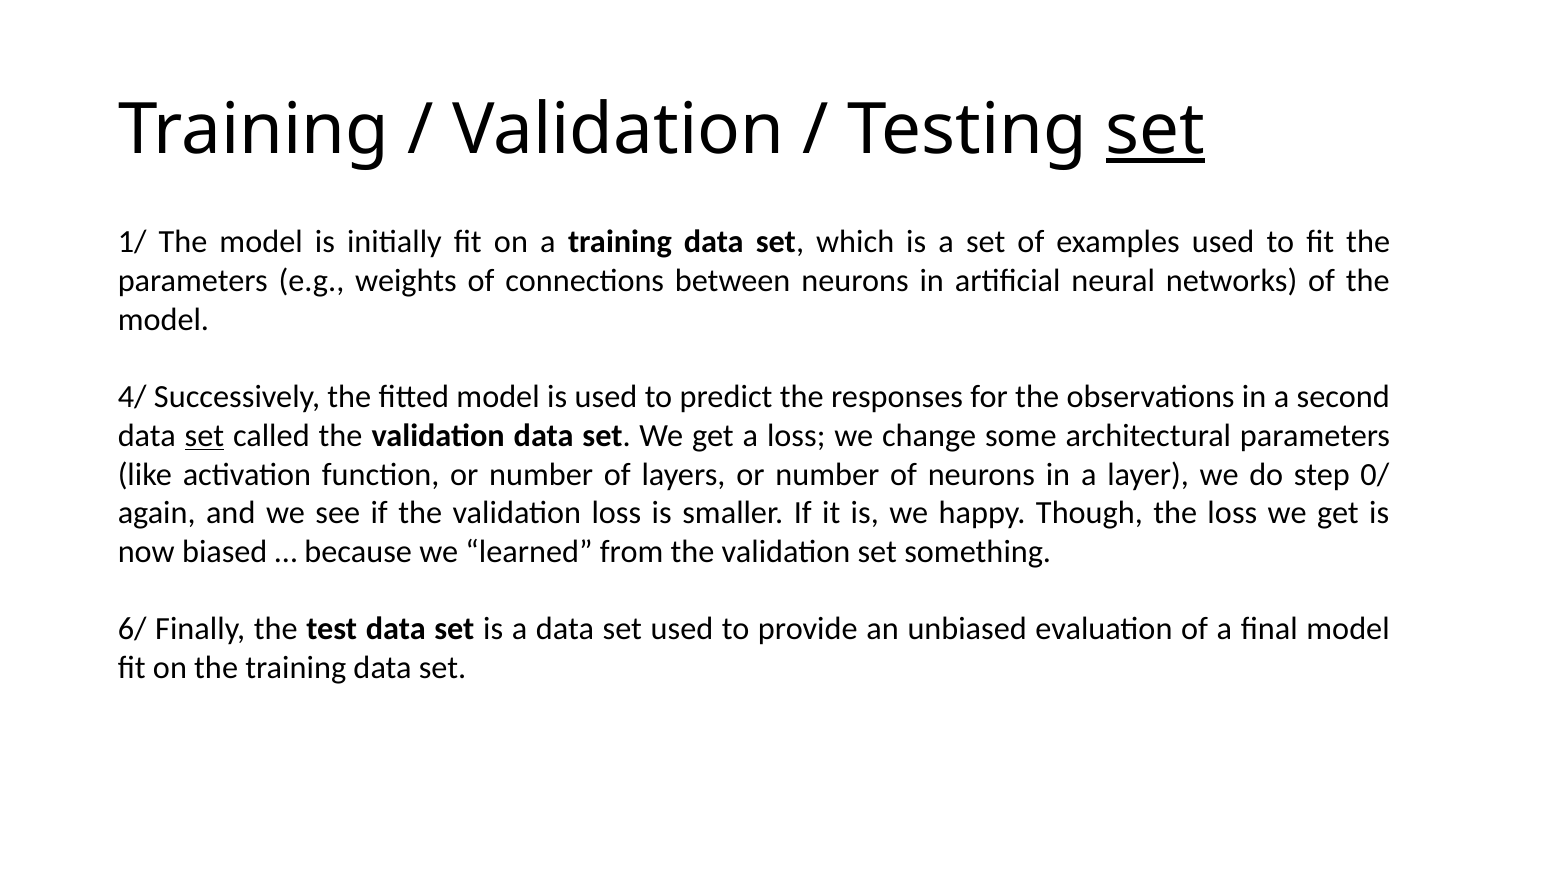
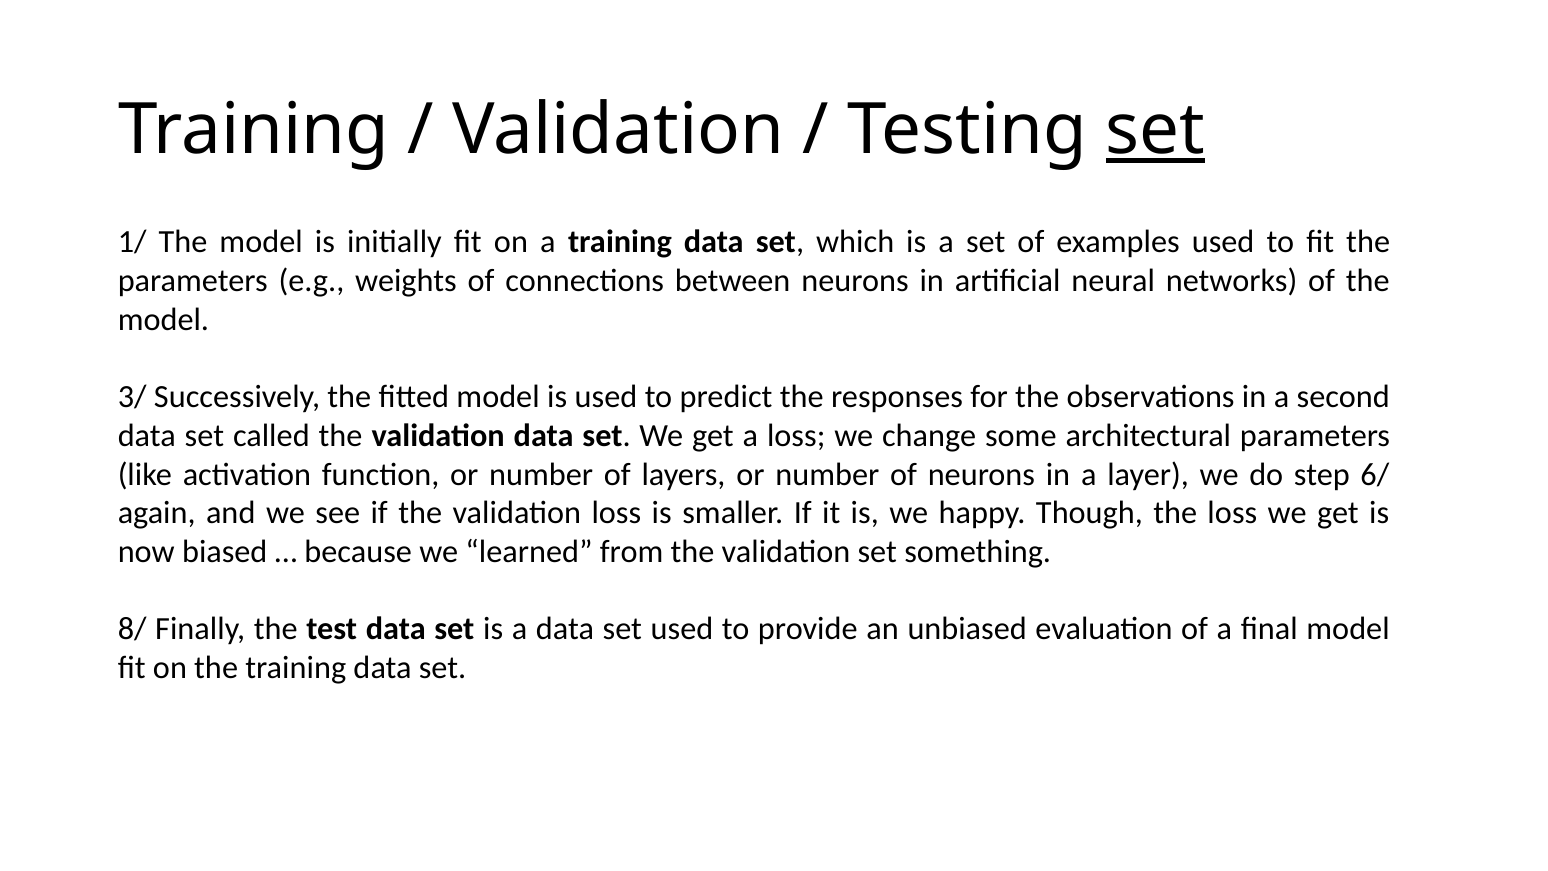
4/: 4/ -> 3/
set at (204, 436) underline: present -> none
0/: 0/ -> 6/
6/: 6/ -> 8/
